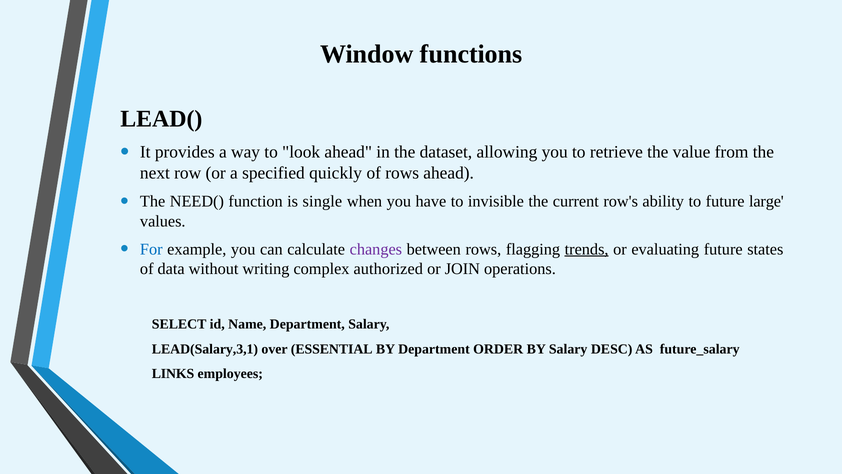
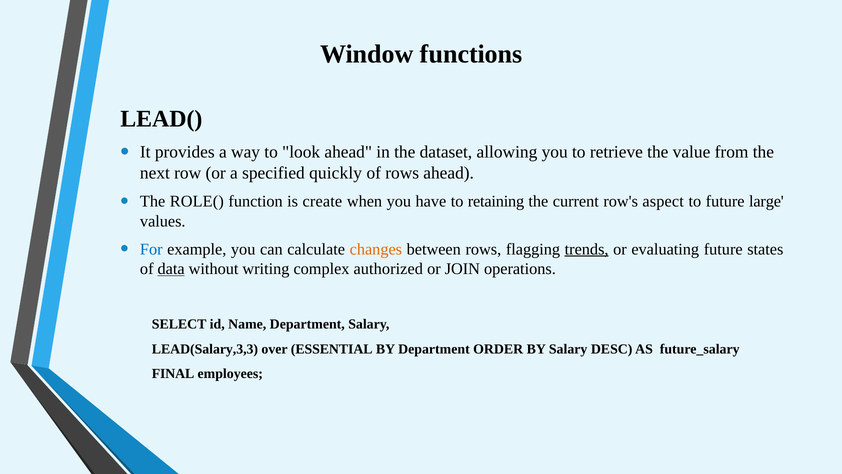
NEED(: NEED( -> ROLE(
single: single -> create
invisible: invisible -> retaining
ability: ability -> aspect
changes colour: purple -> orange
data underline: none -> present
LEAD(Salary,3,1: LEAD(Salary,3,1 -> LEAD(Salary,3,3
LINKS: LINKS -> FINAL
